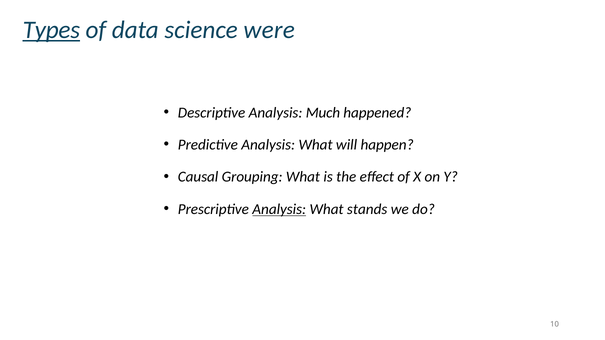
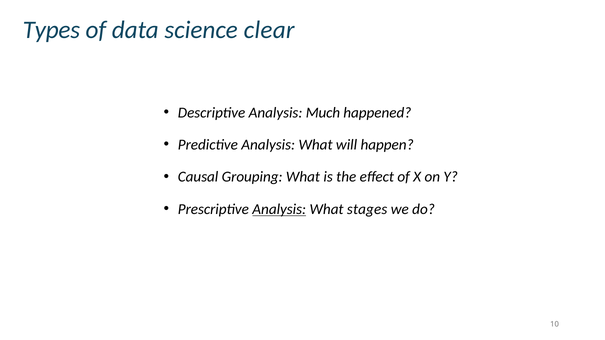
Types underline: present -> none
were: were -> clear
stands: stands -> stages
